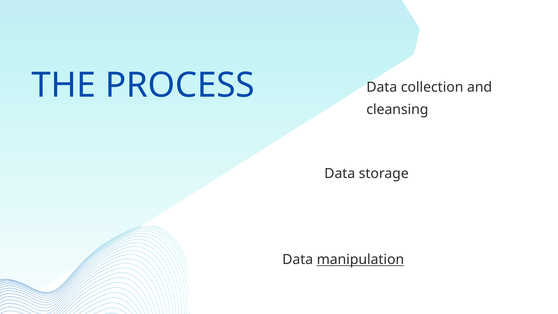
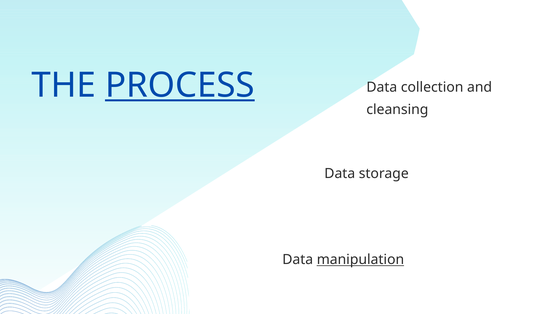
PROCESS underline: none -> present
